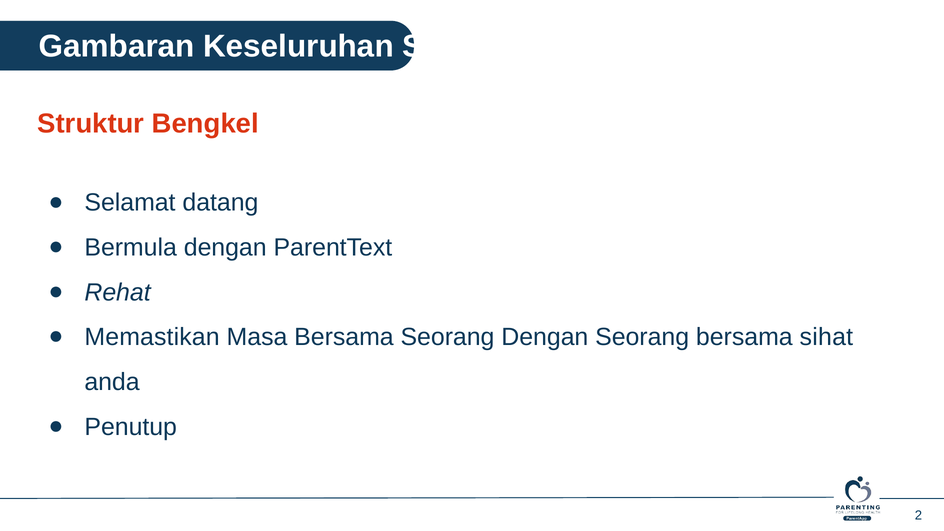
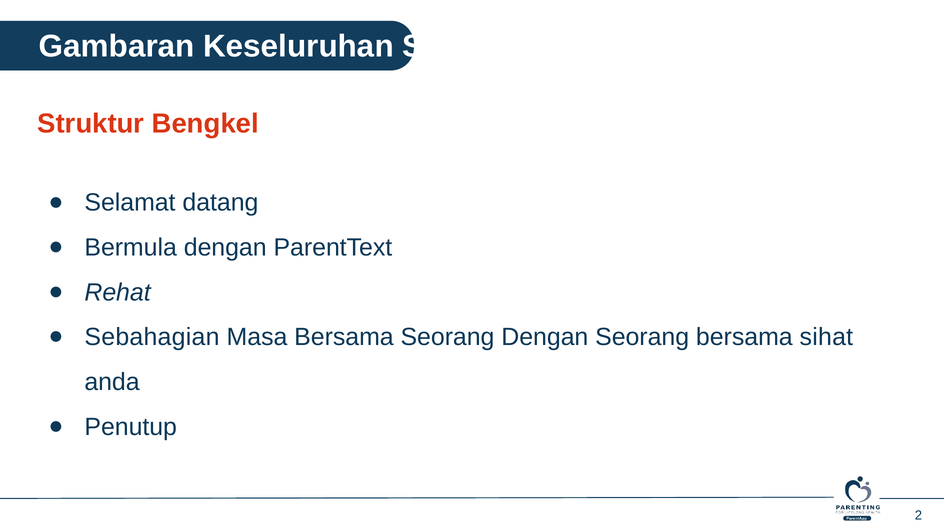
Memastikan: Memastikan -> Sebahagian
